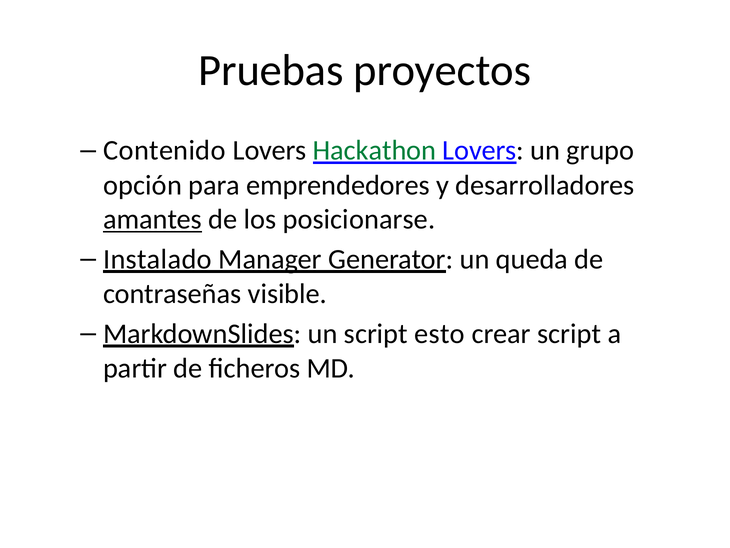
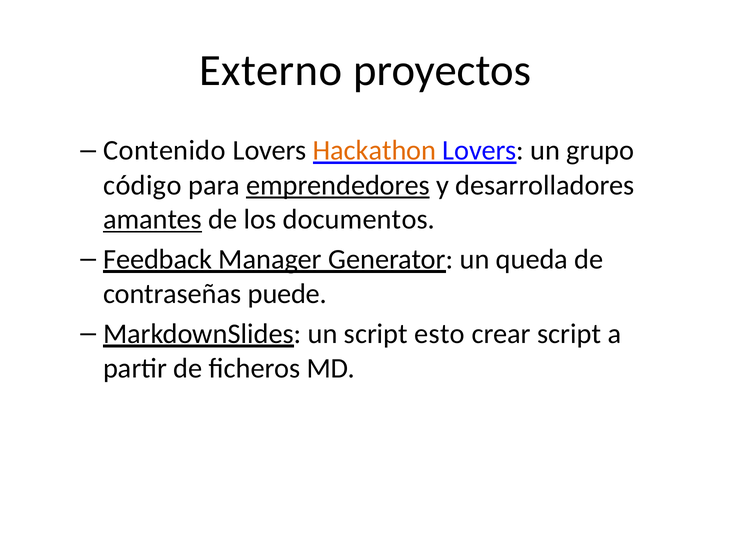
Pruebas: Pruebas -> Externo
Hackathon colour: green -> orange
opción: opción -> código
emprendedores underline: none -> present
posicionarse: posicionarse -> documentos
Instalado: Instalado -> Feedback
visible: visible -> puede
